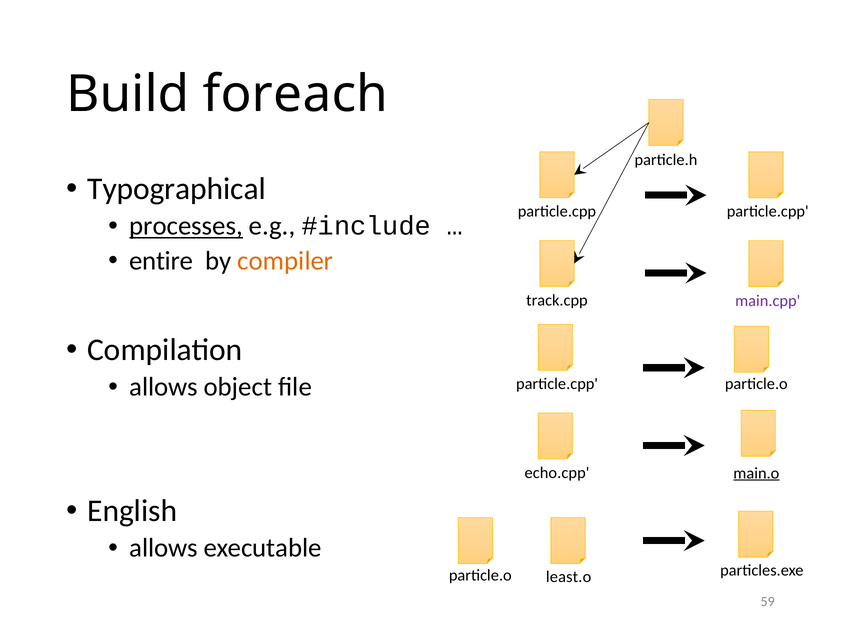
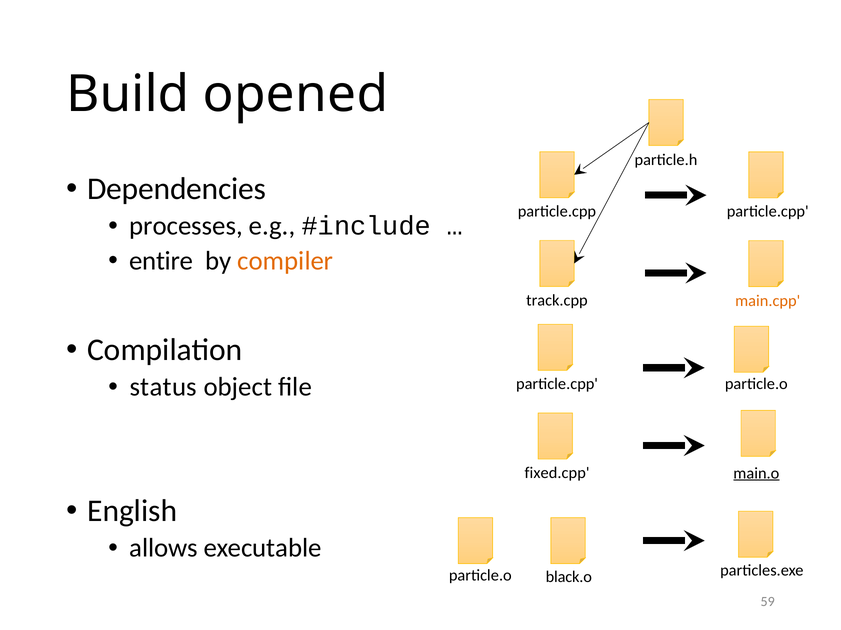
foreach: foreach -> opened
Typographical: Typographical -> Dependencies
processes underline: present -> none
main.cpp colour: purple -> orange
allows at (164, 388): allows -> status
echo.cpp: echo.cpp -> fixed.cpp
least.o: least.o -> black.o
